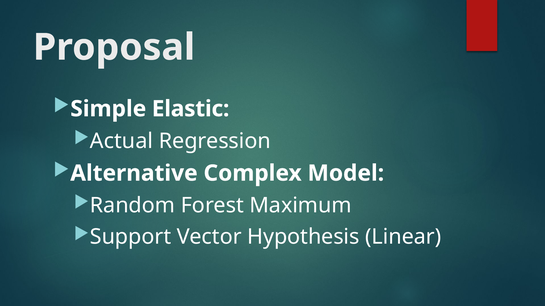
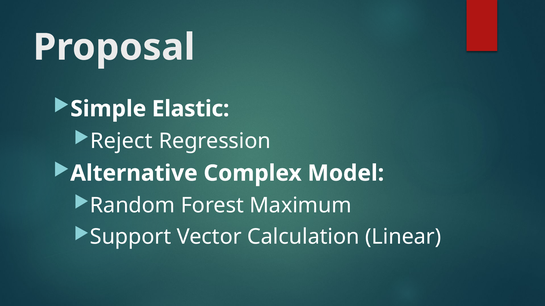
Actual: Actual -> Reject
Hypothesis: Hypothesis -> Calculation
